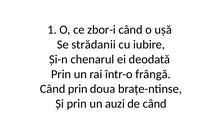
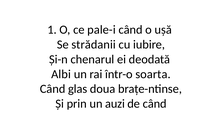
zbor-i: zbor-i -> pale-i
Prin at (61, 74): Prin -> Albi
frângă: frângă -> soarta
Când prin: prin -> glas
